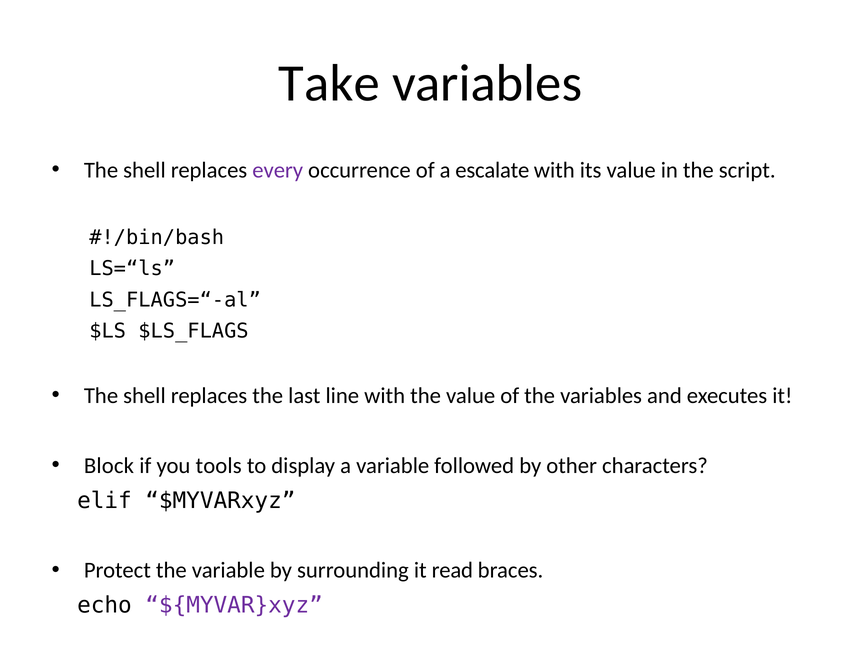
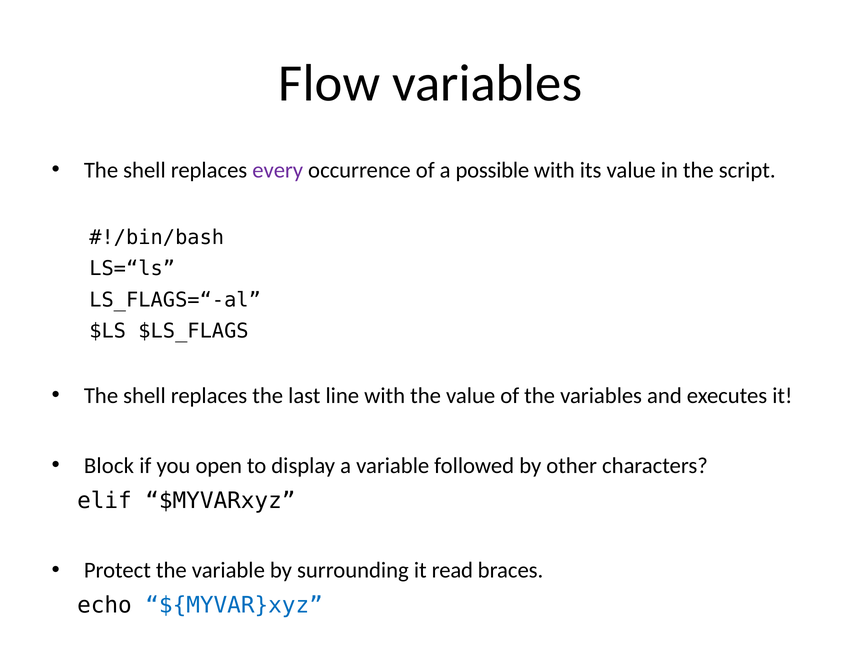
Take: Take -> Flow
escalate: escalate -> possible
tools: tools -> open
${MYVAR}xyz colour: purple -> blue
